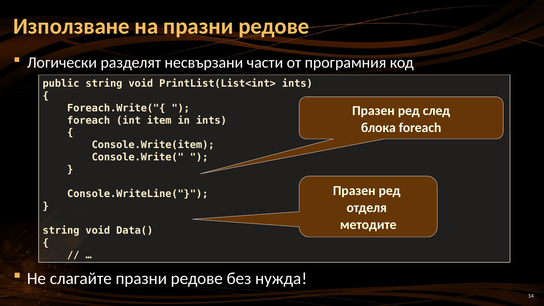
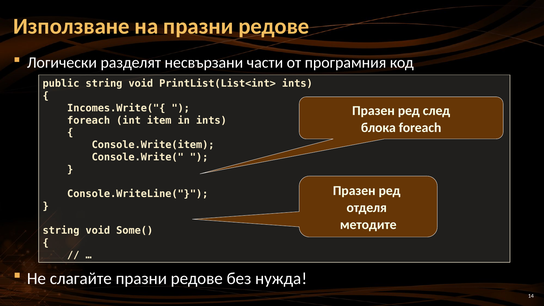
Foreach.Write("{: Foreach.Write("{ -> Incomes.Write("{
Data(: Data( -> Some(
